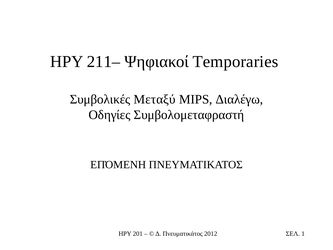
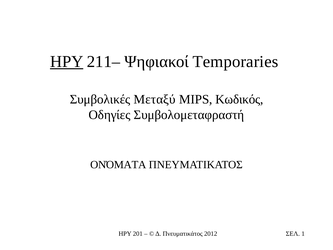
ΗΡΥ at (67, 62) underline: none -> present
Διαλέγω: Διαλέγω -> Κωδικός
ΕΠΌΜΕΝΗ: ΕΠΌΜΕΝΗ -> ΟΝΌΜΑΤΑ
